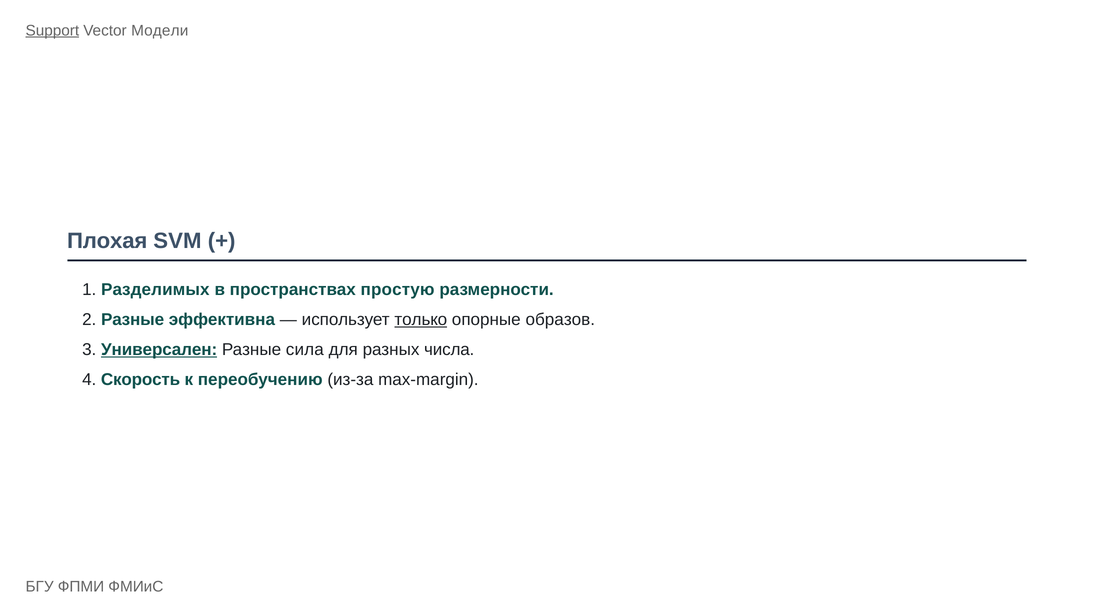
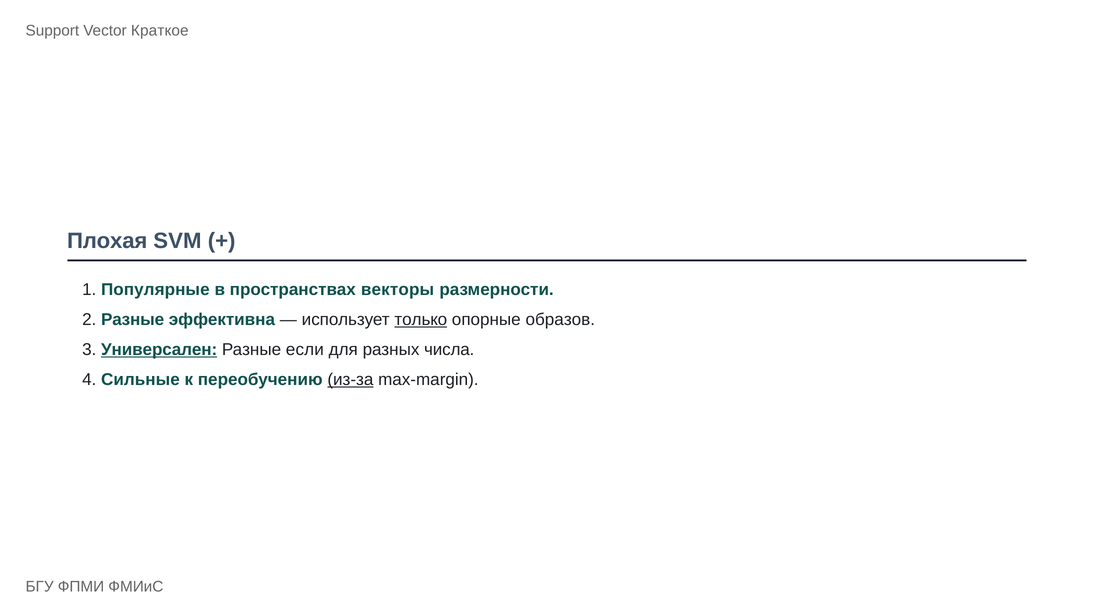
Support underline: present -> none
Модели: Модели -> Краткое
Разделимых: Разделимых -> Популярные
простую: простую -> векторы
сила: сила -> если
Скорость: Скорость -> Сильные
из-за underline: none -> present
